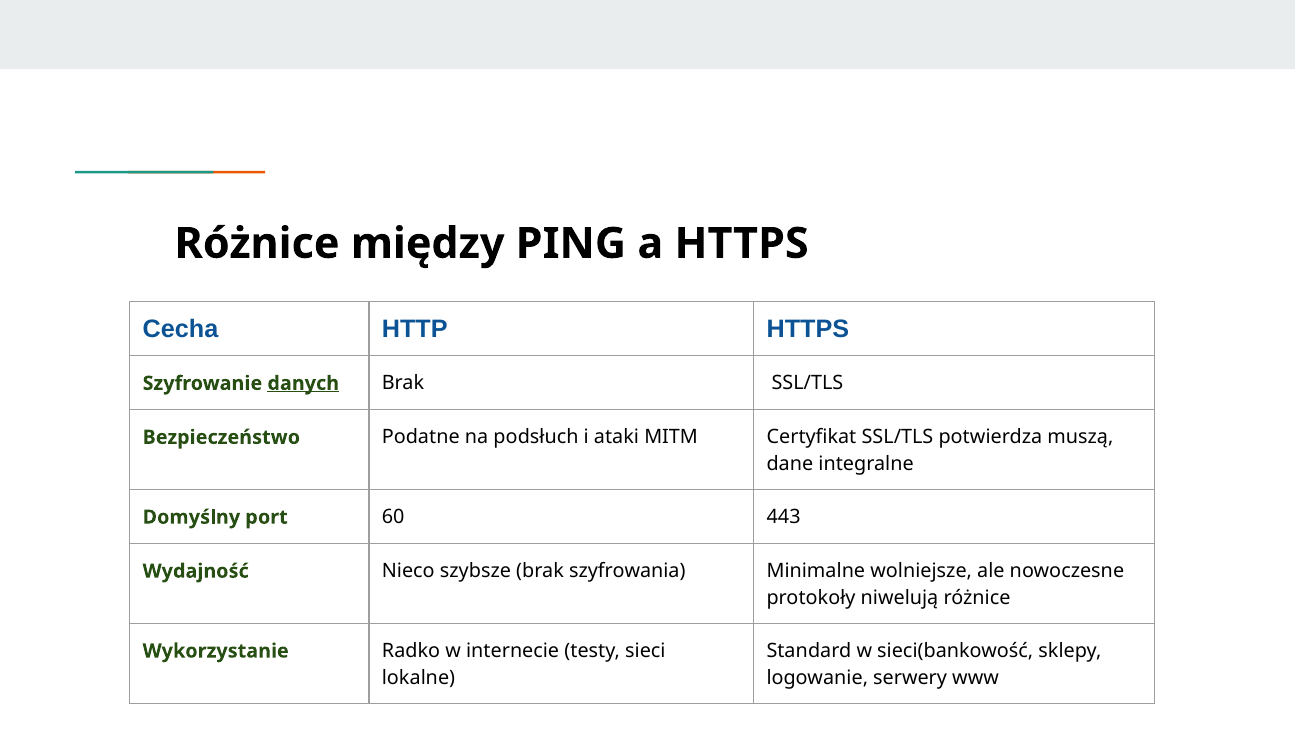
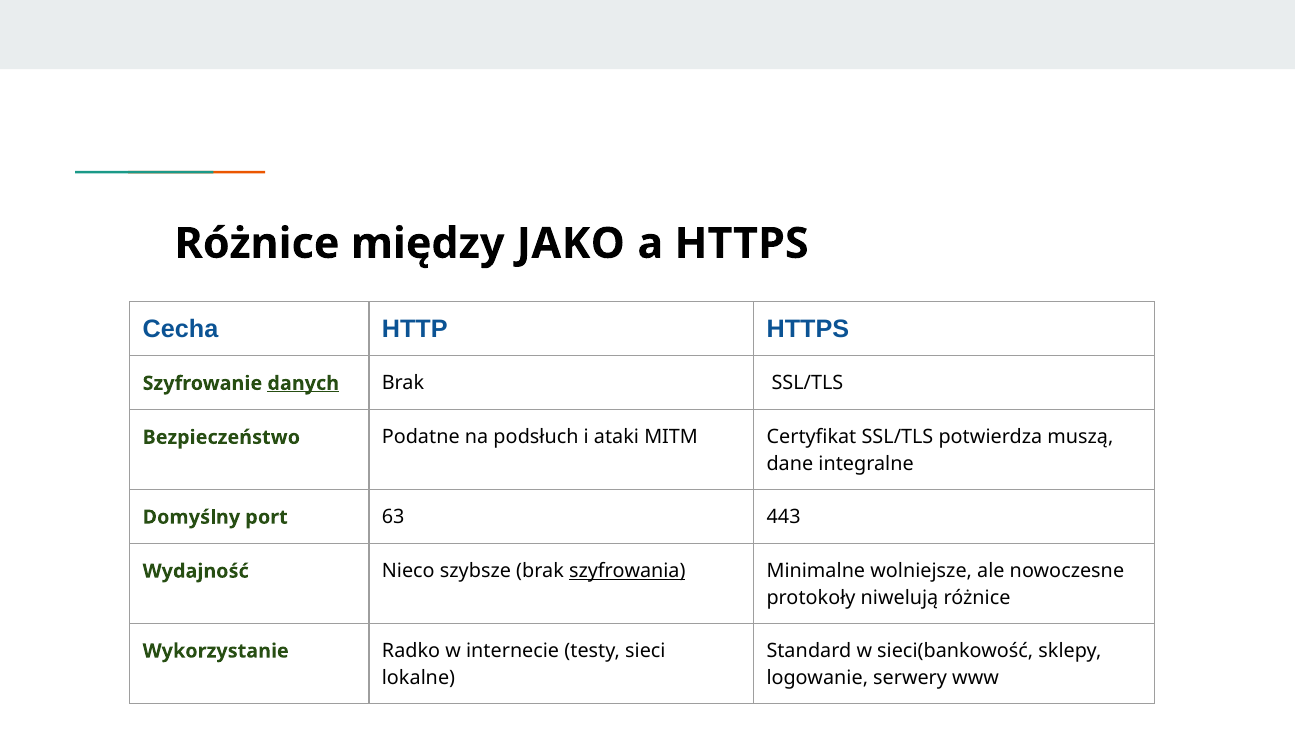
PING: PING -> JAKO
60: 60 -> 63
szyfrowania underline: none -> present
